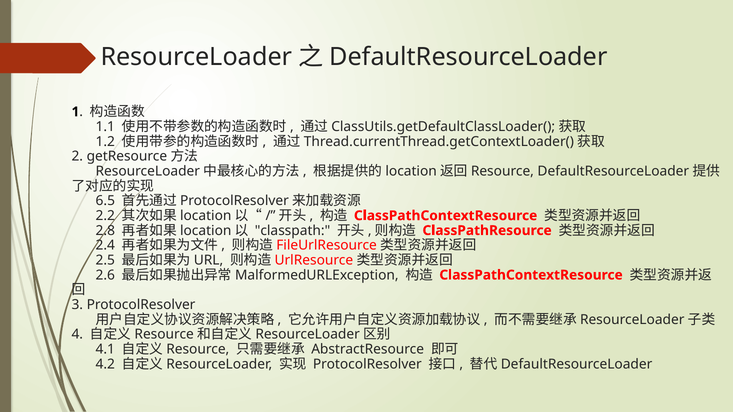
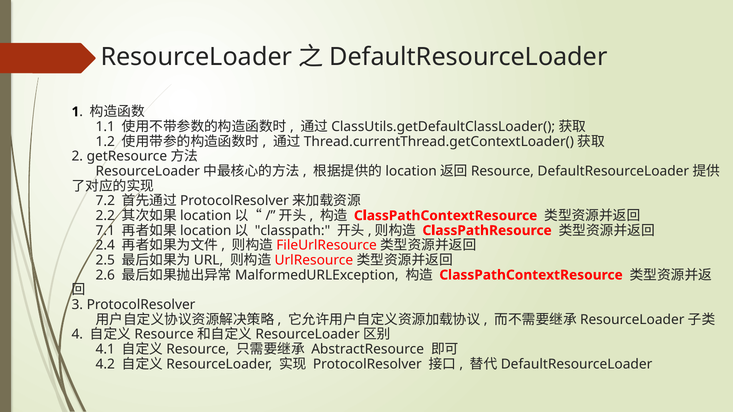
6.5: 6.5 -> 7.2
2.8: 2.8 -> 7.1
